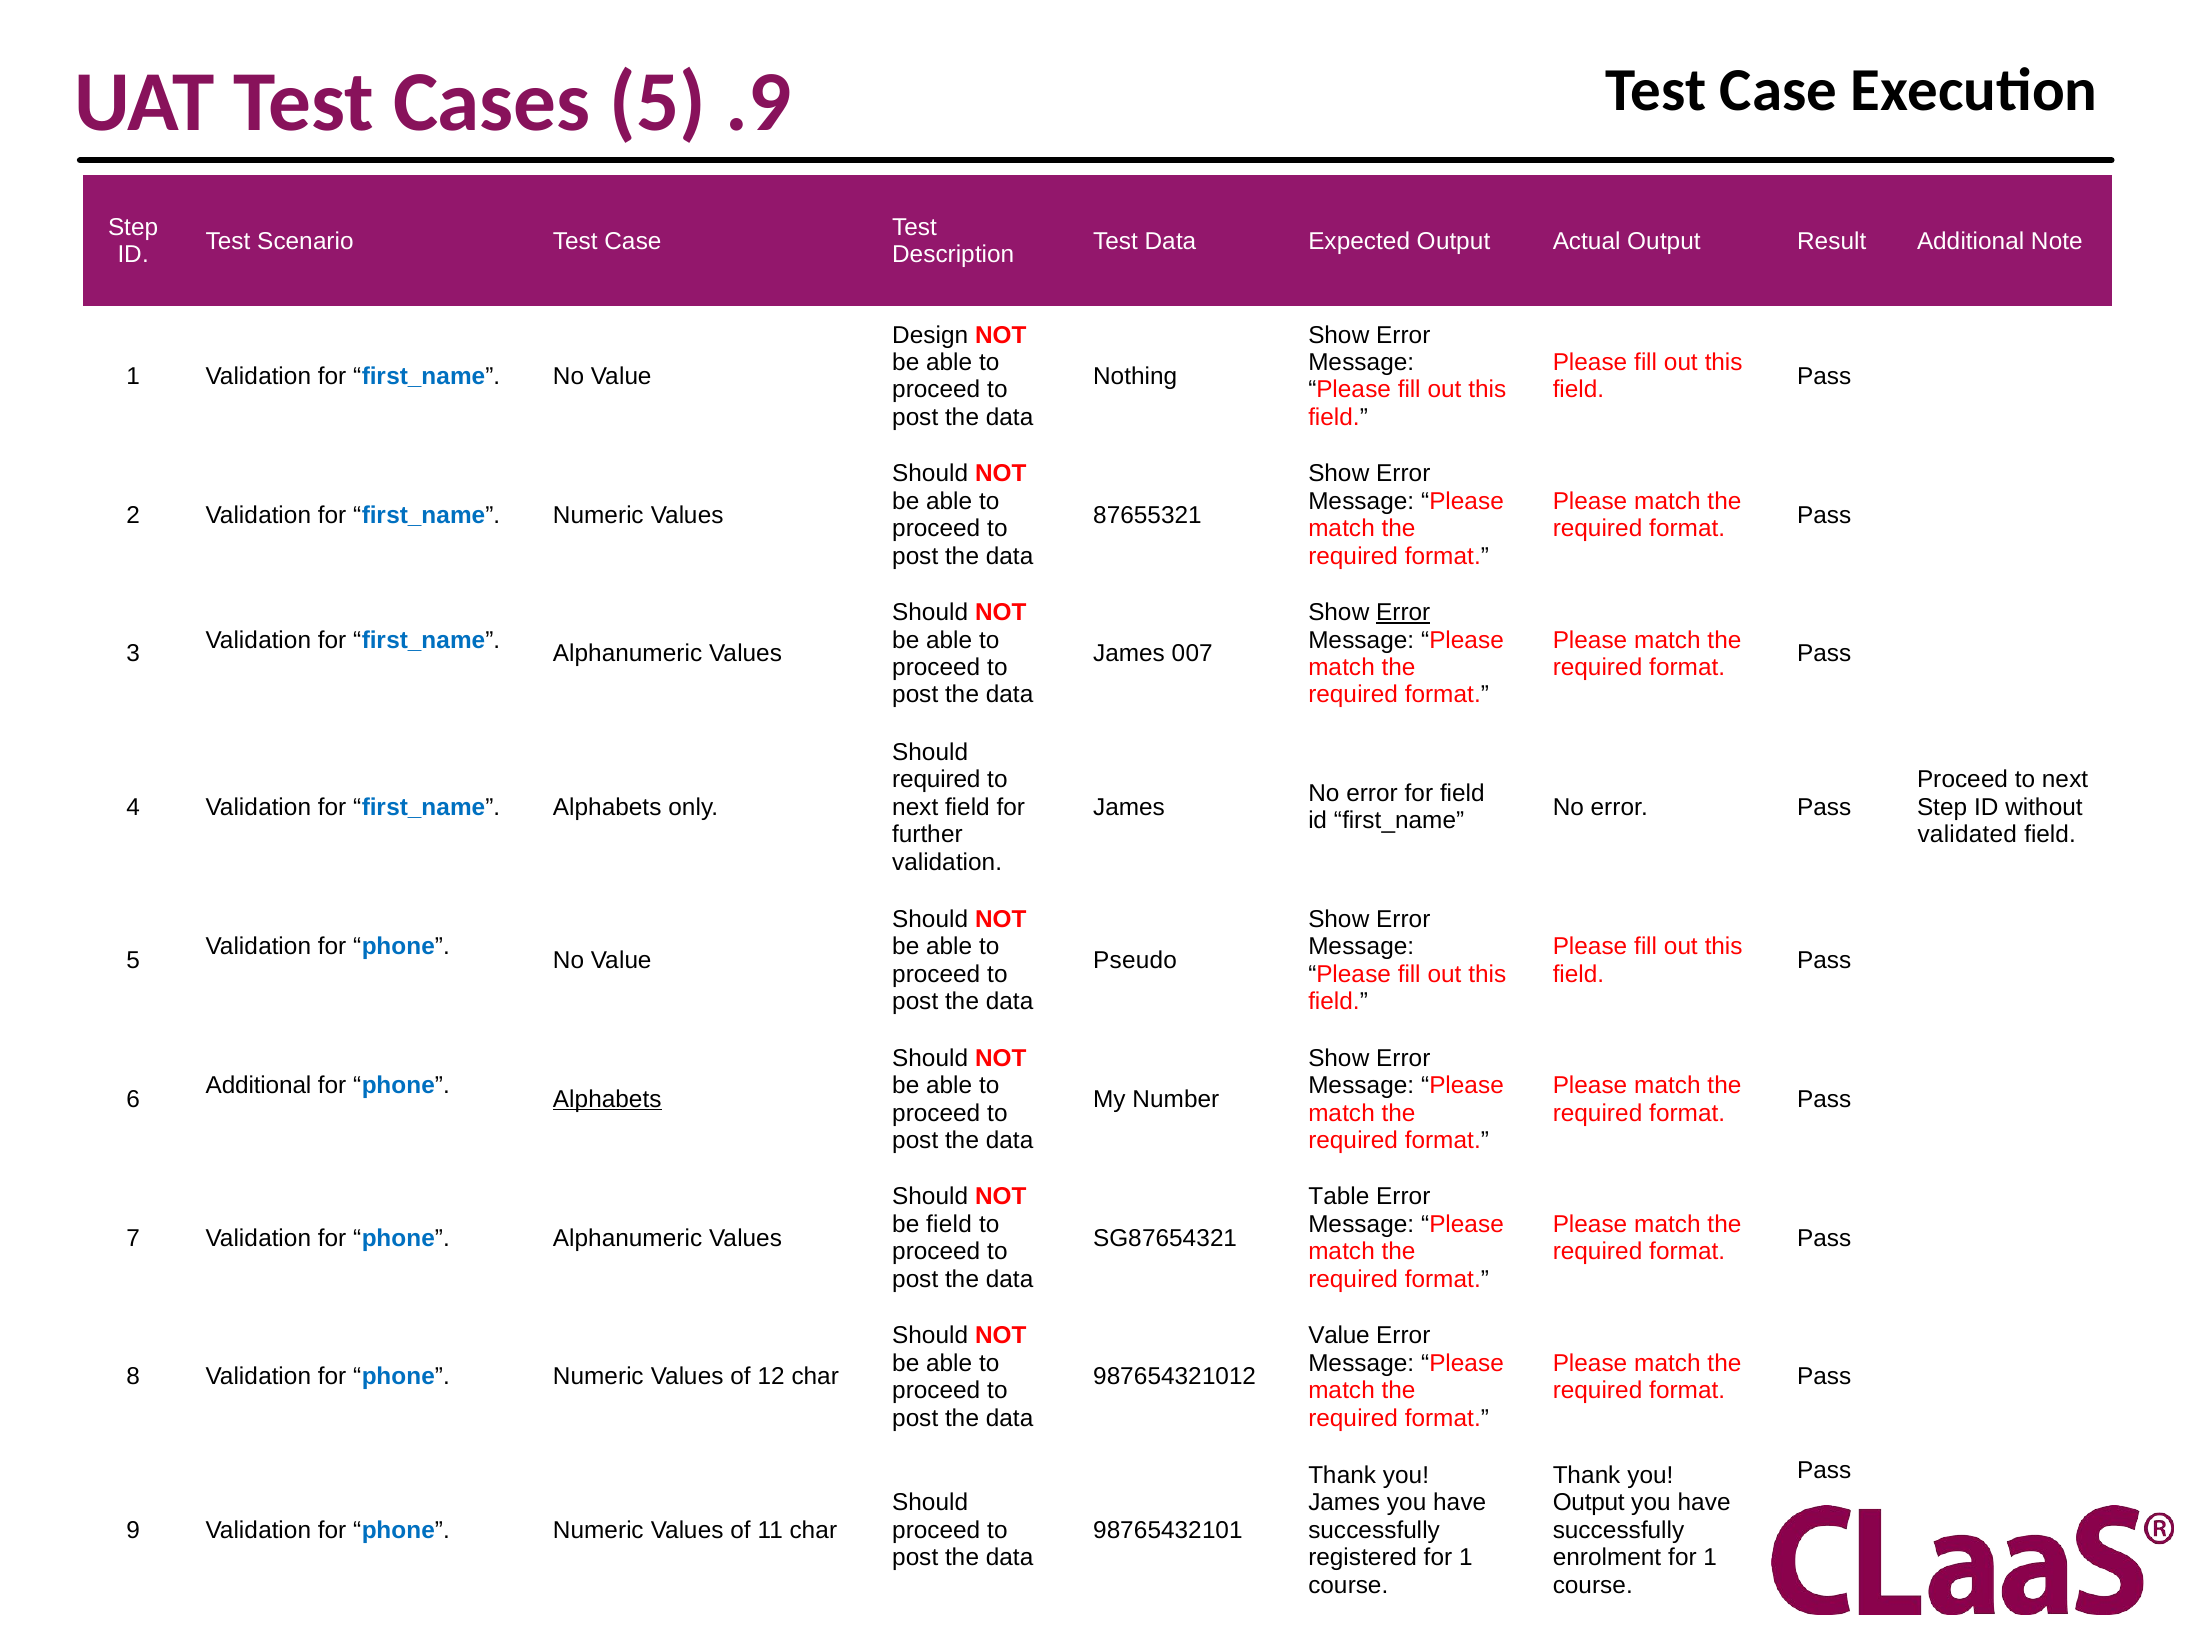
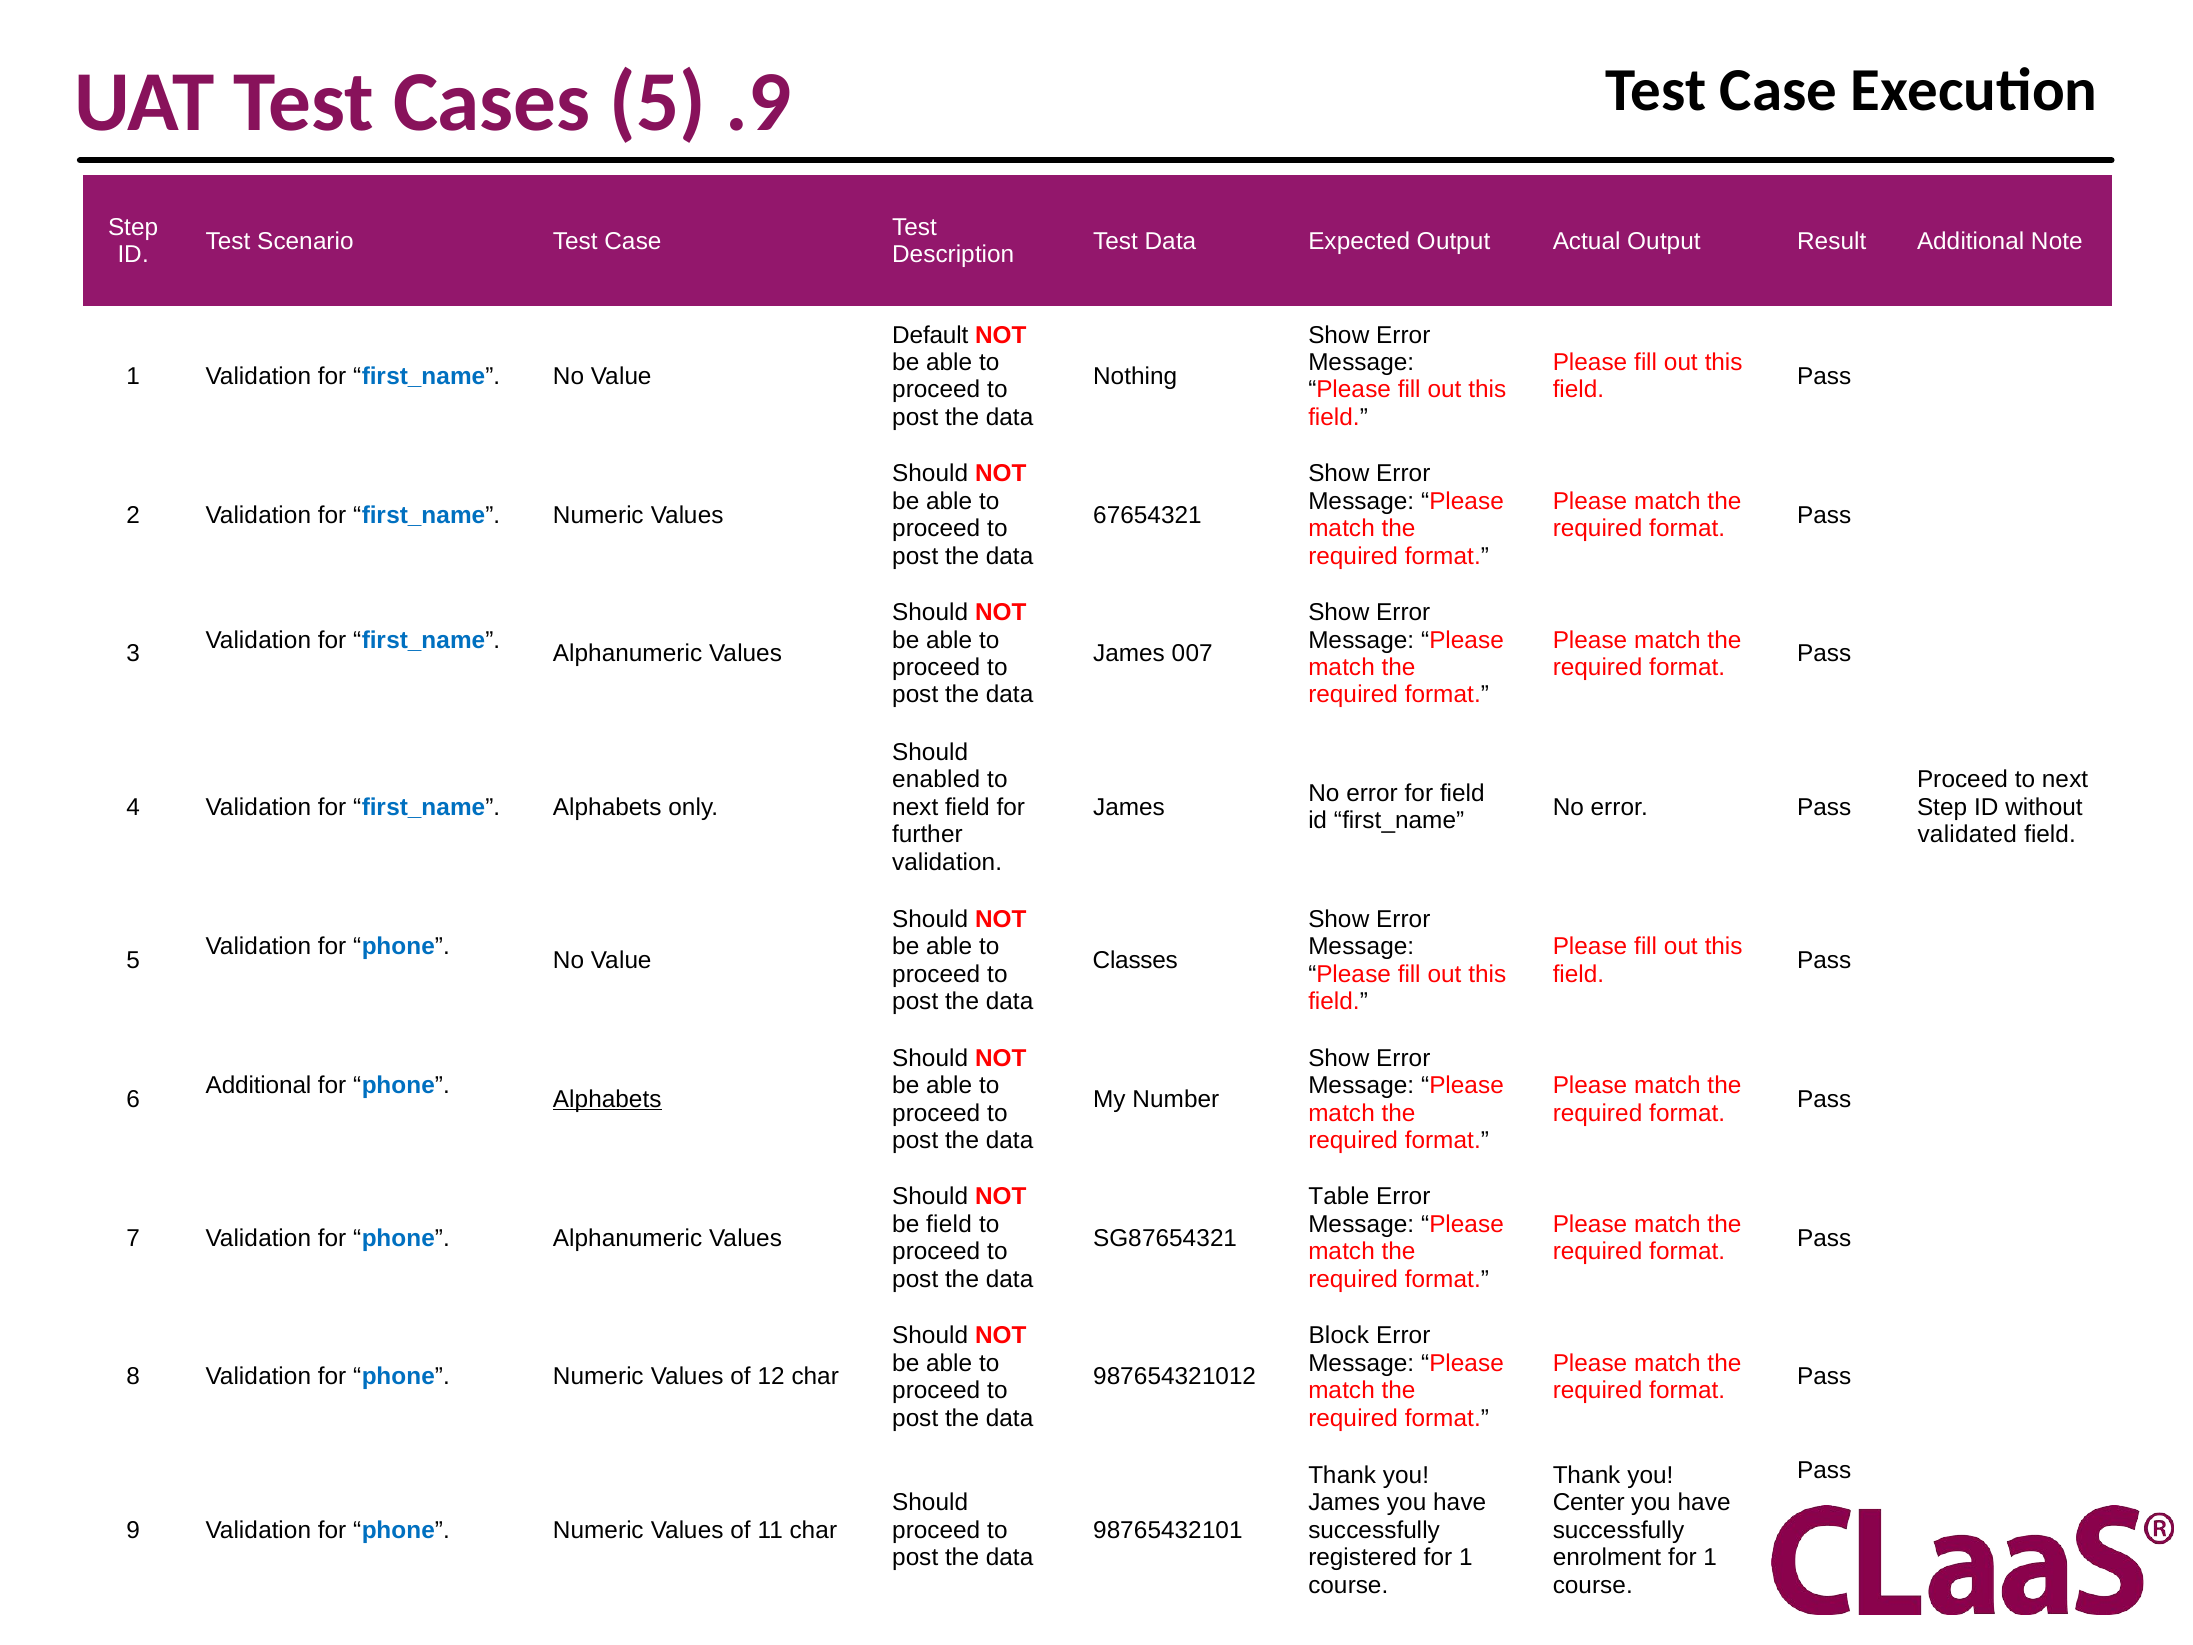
Design: Design -> Default
87655321: 87655321 -> 67654321
Error at (1403, 612) underline: present -> none
required at (936, 780): required -> enabled
Pseudo: Pseudo -> Classes
Value at (1339, 1335): Value -> Block
Output at (1589, 1502): Output -> Center
